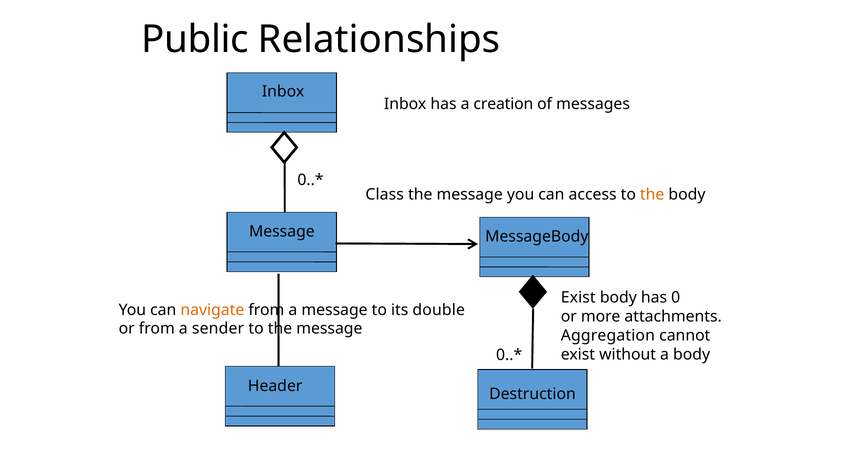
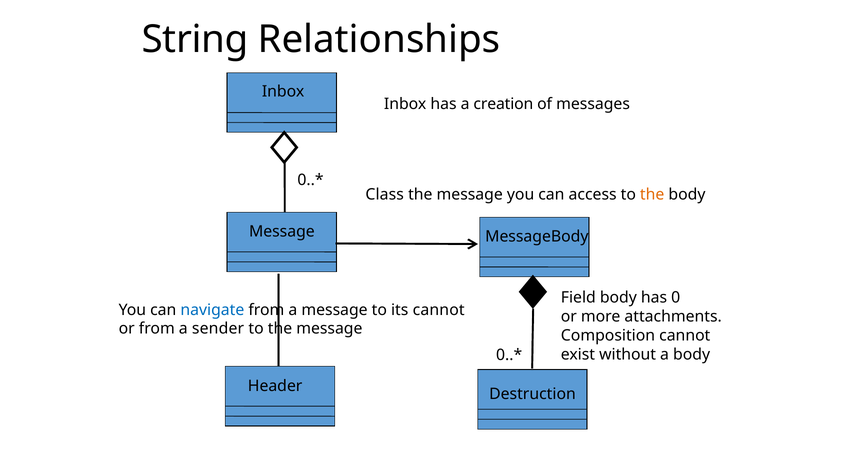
Public: Public -> String
Exist at (578, 298): Exist -> Field
navigate colour: orange -> blue
its double: double -> cannot
Aggregation: Aggregation -> Composition
